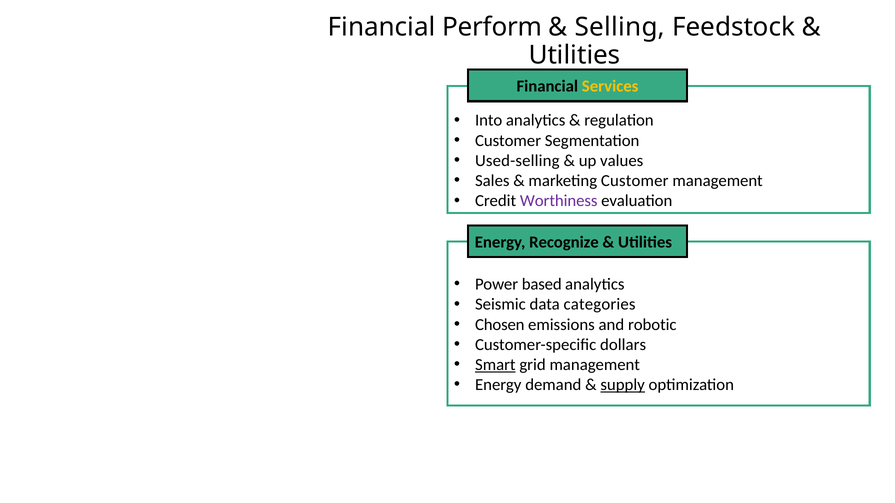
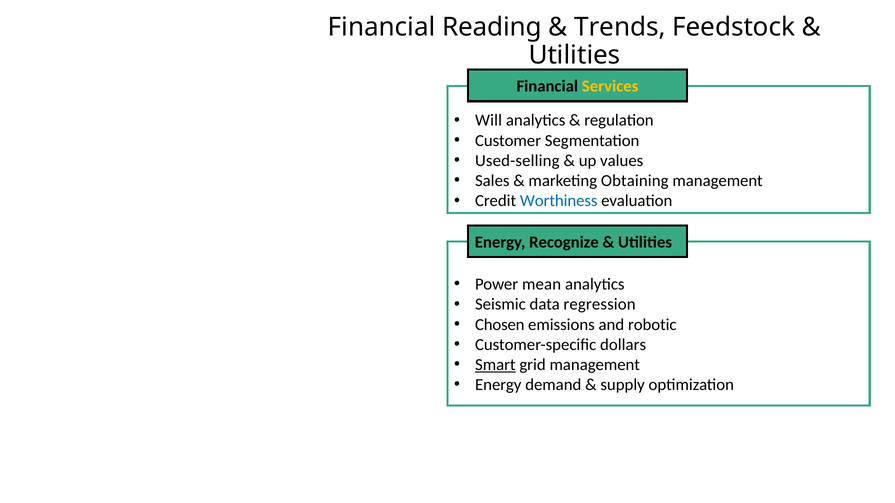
Perform: Perform -> Reading
Selling: Selling -> Trends
Into: Into -> Will
marketing Customer: Customer -> Obtaining
Worthiness colour: purple -> blue
based: based -> mean
categories: categories -> regression
supply underline: present -> none
